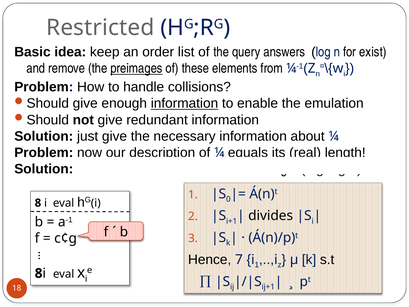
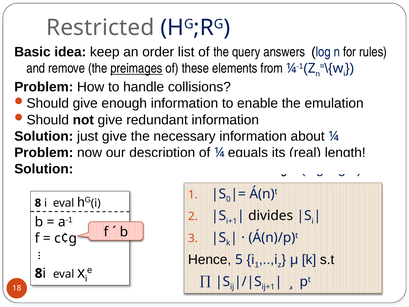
exist: exist -> rules
information at (184, 103) underline: present -> none
7: 7 -> 5
